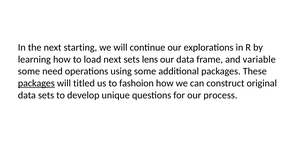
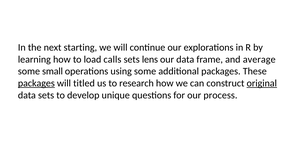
load next: next -> calls
variable: variable -> average
need: need -> small
fashoion: fashoion -> research
original underline: none -> present
